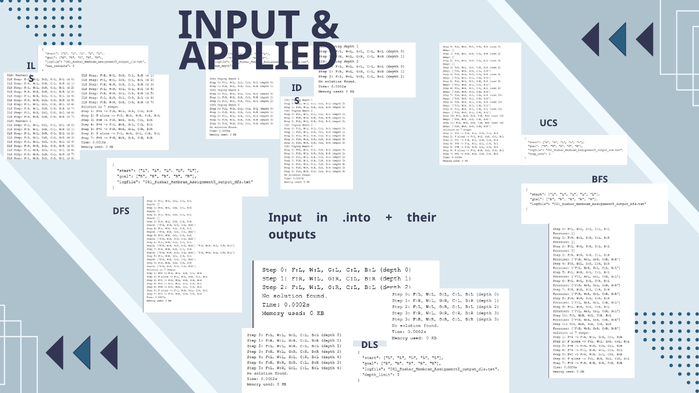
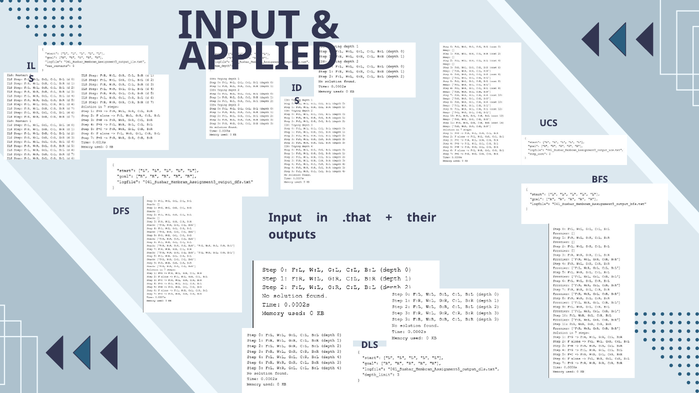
.into: .into -> .that
